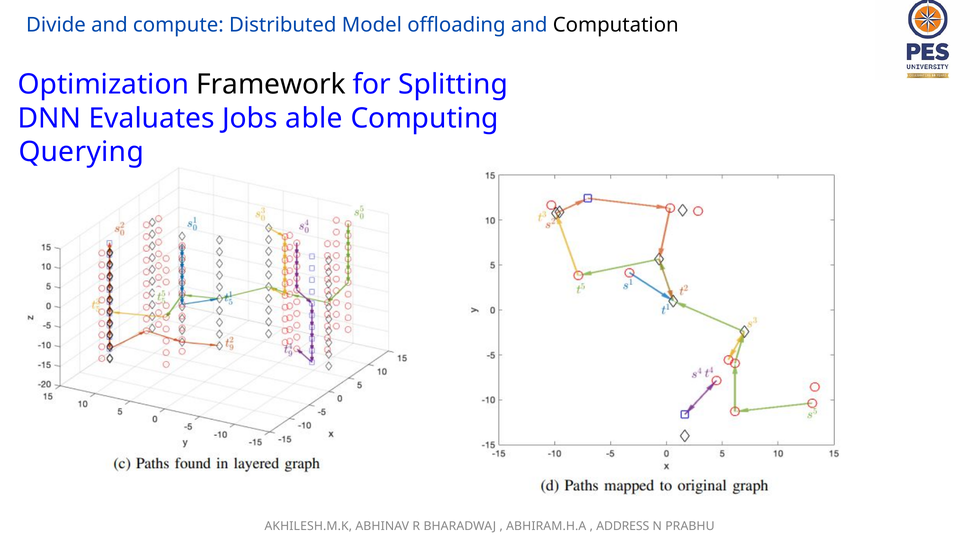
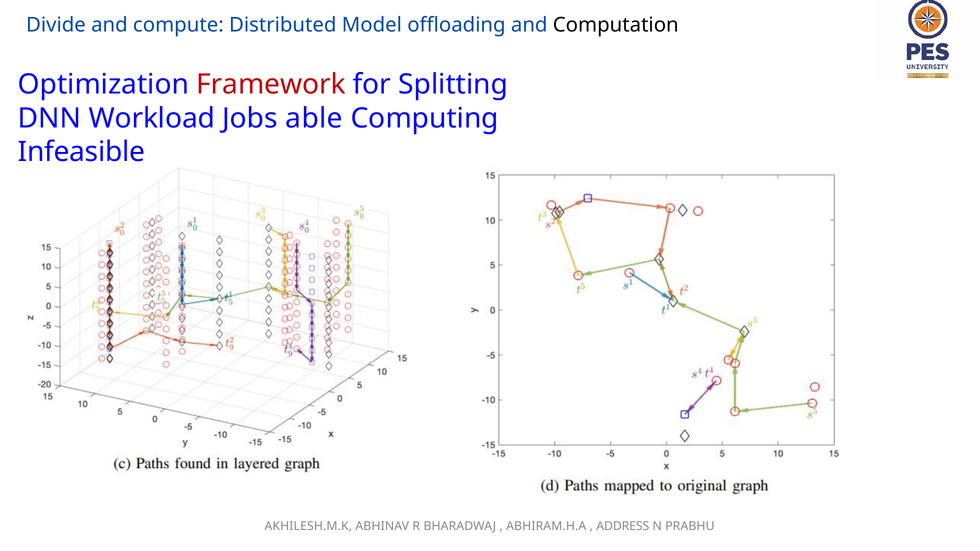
Framework colour: black -> red
Evaluates: Evaluates -> Workload
Querying: Querying -> Infeasible
